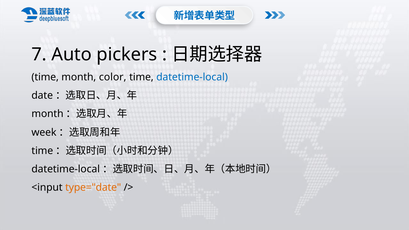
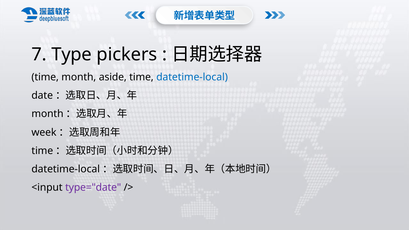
Auto: Auto -> Type
color: color -> aside
type="date colour: orange -> purple
